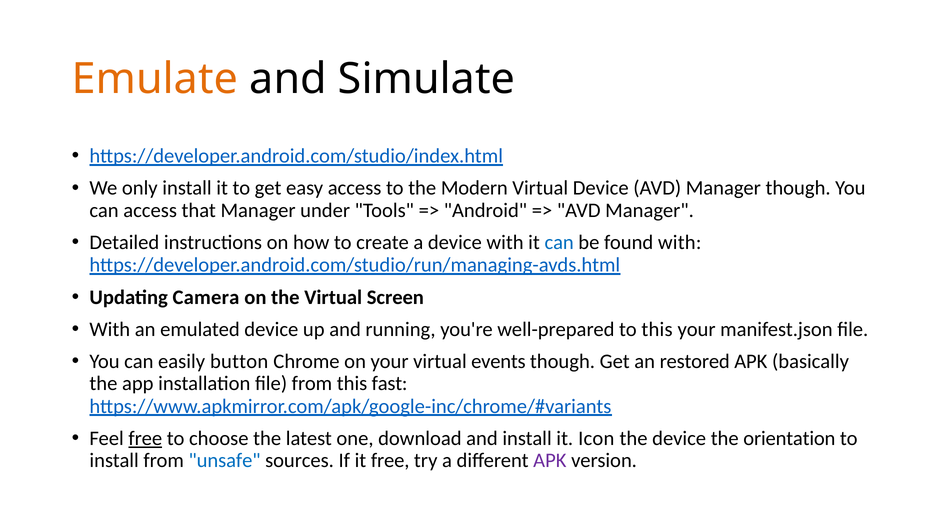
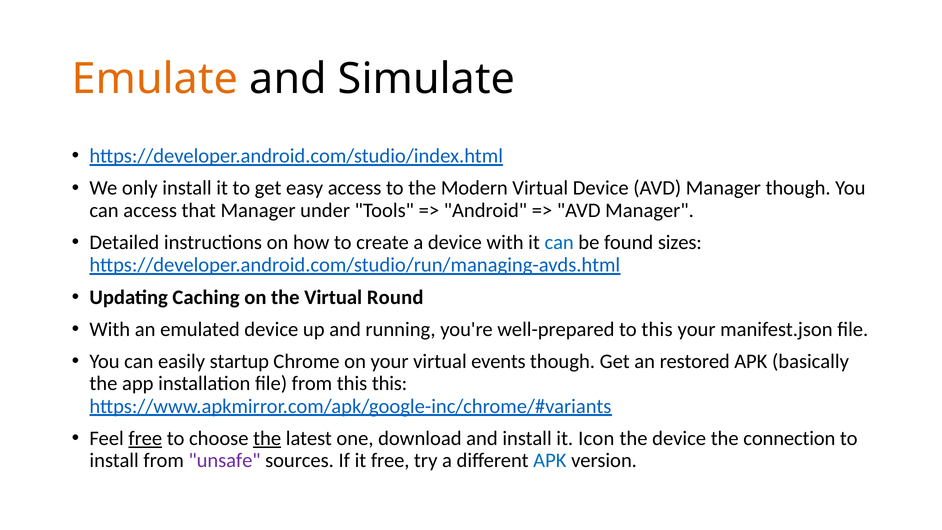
found with: with -> sizes
Camera: Camera -> Caching
Screen: Screen -> Round
button: button -> startup
this fast: fast -> this
the at (267, 438) underline: none -> present
orientation: orientation -> connection
unsafe colour: blue -> purple
APK at (550, 461) colour: purple -> blue
